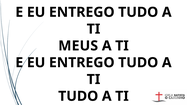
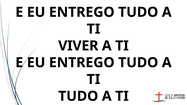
MEUS: MEUS -> VIVER
